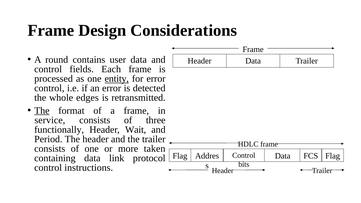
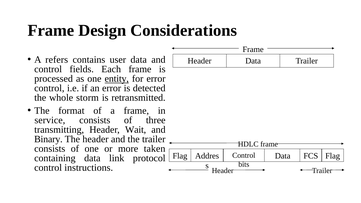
round: round -> refers
edges: edges -> storm
The at (42, 111) underline: present -> none
functionally: functionally -> transmitting
Period: Period -> Binary
